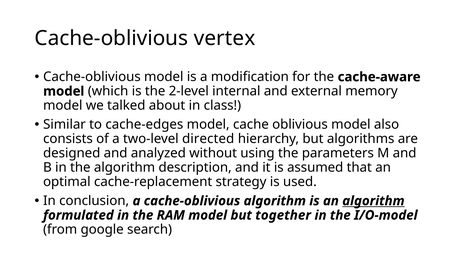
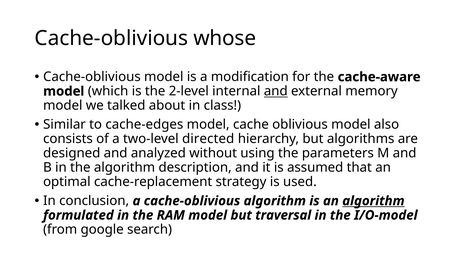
vertex: vertex -> whose
and at (276, 91) underline: none -> present
together: together -> traversal
